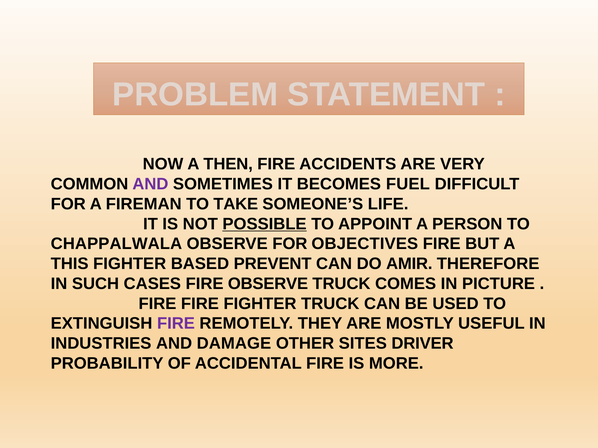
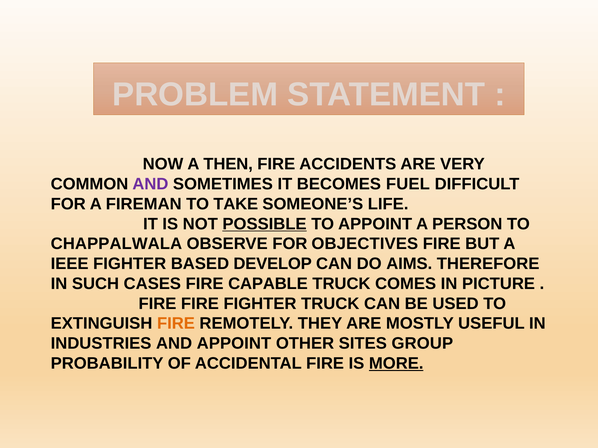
THIS: THIS -> IEEE
PREVENT: PREVENT -> DEVELOP
AMIR: AMIR -> AIMS
FIRE OBSERVE: OBSERVE -> CAPABLE
FIRE at (176, 324) colour: purple -> orange
AND DAMAGE: DAMAGE -> APPOINT
DRIVER: DRIVER -> GROUP
MORE underline: none -> present
